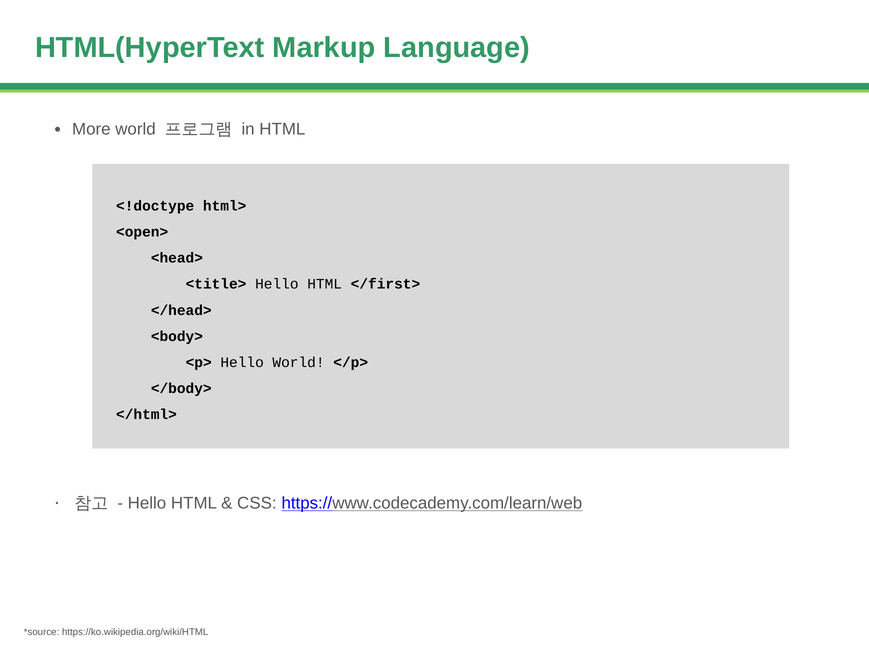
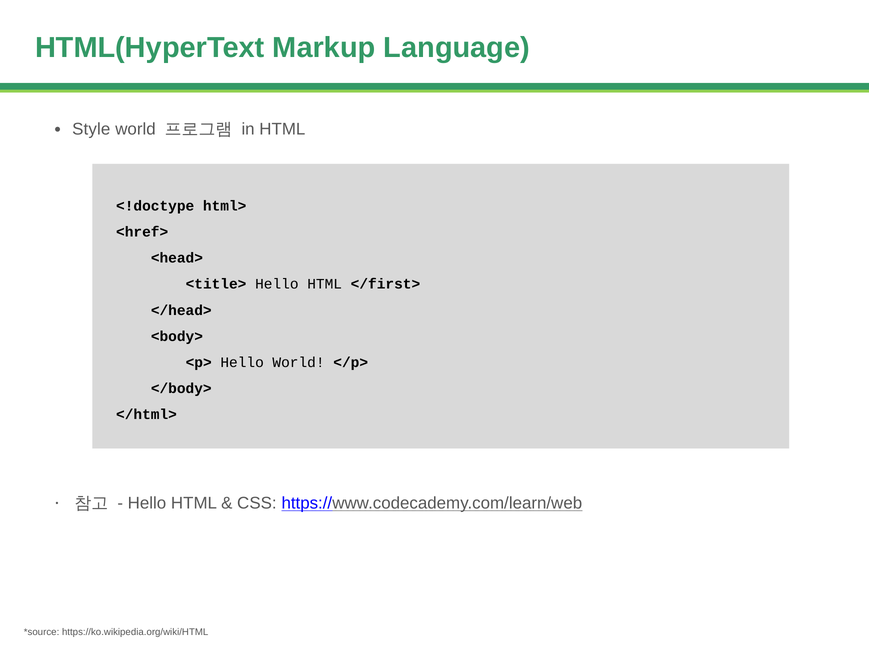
More: More -> Style
<open>: <open> -> <href>
